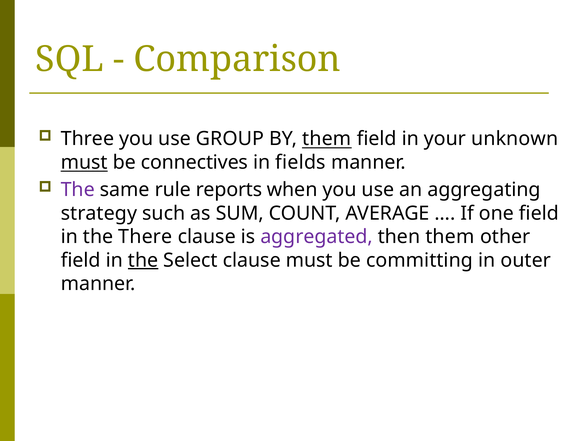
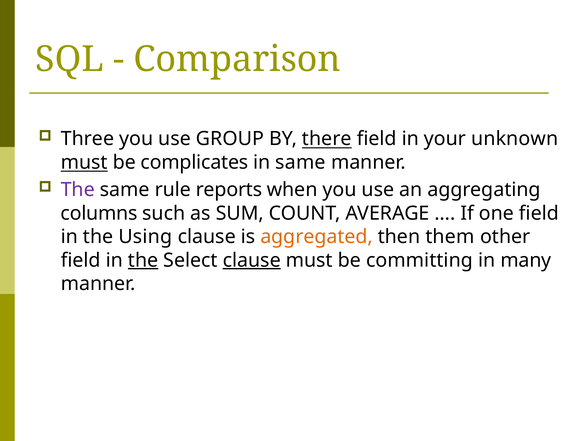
BY them: them -> there
connectives: connectives -> complicates
in fields: fields -> same
strategy: strategy -> columns
There: There -> Using
aggregated colour: purple -> orange
clause at (252, 260) underline: none -> present
outer: outer -> many
